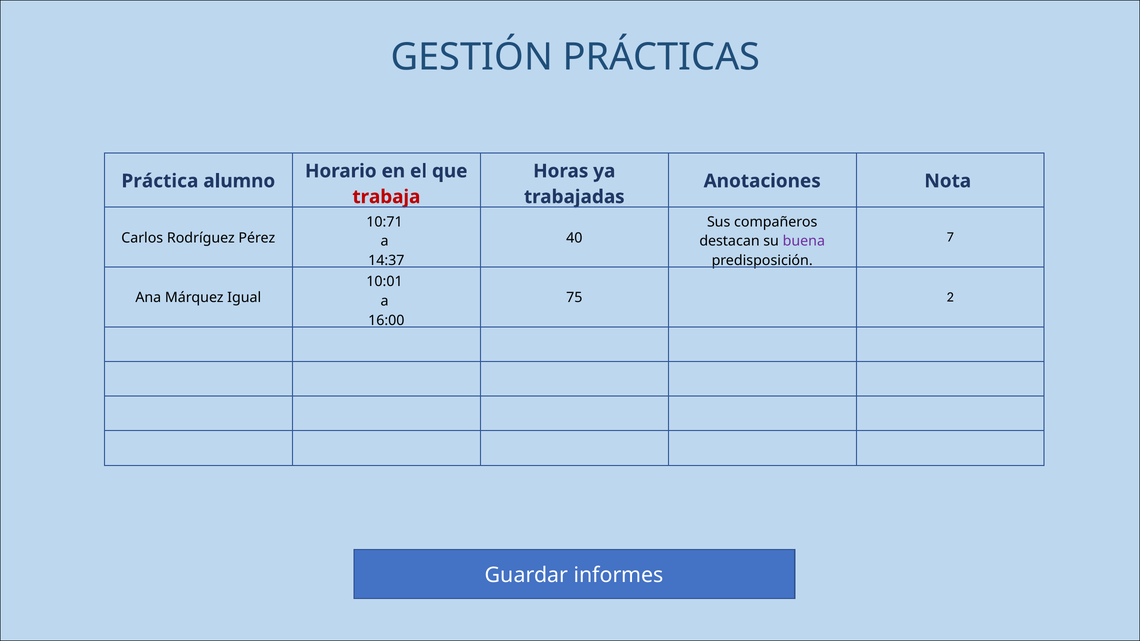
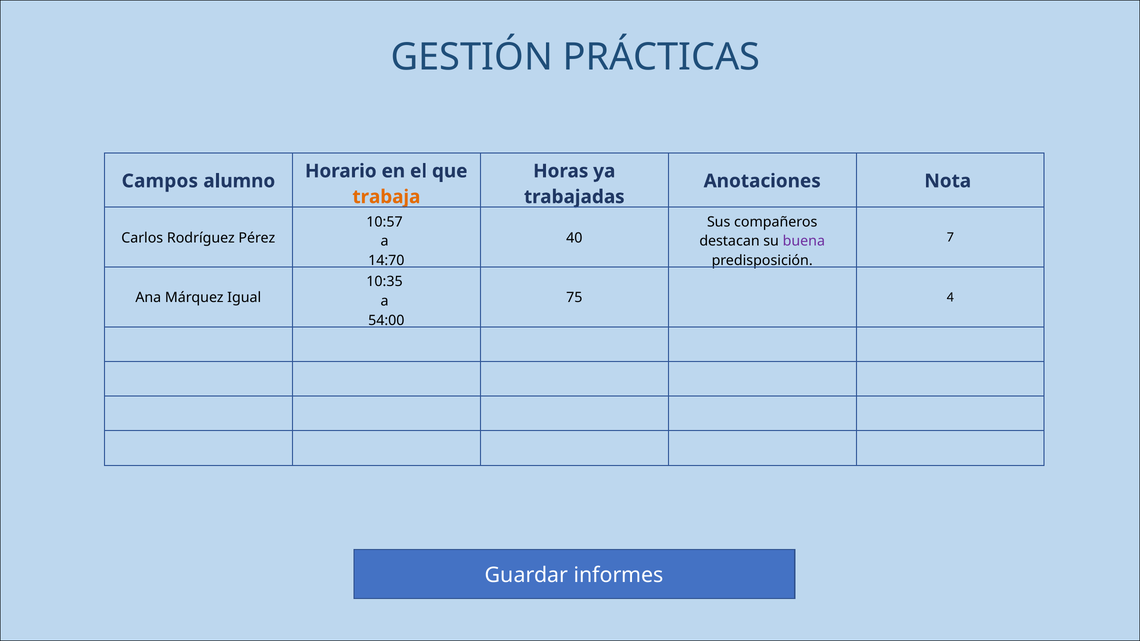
Práctica: Práctica -> Campos
trabaja colour: red -> orange
10:71: 10:71 -> 10:57
14:37: 14:37 -> 14:70
10:01: 10:01 -> 10:35
2: 2 -> 4
16:00: 16:00 -> 54:00
